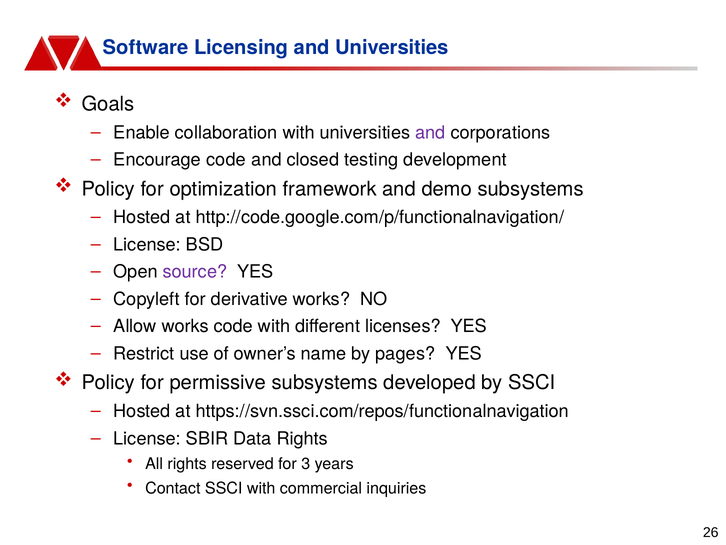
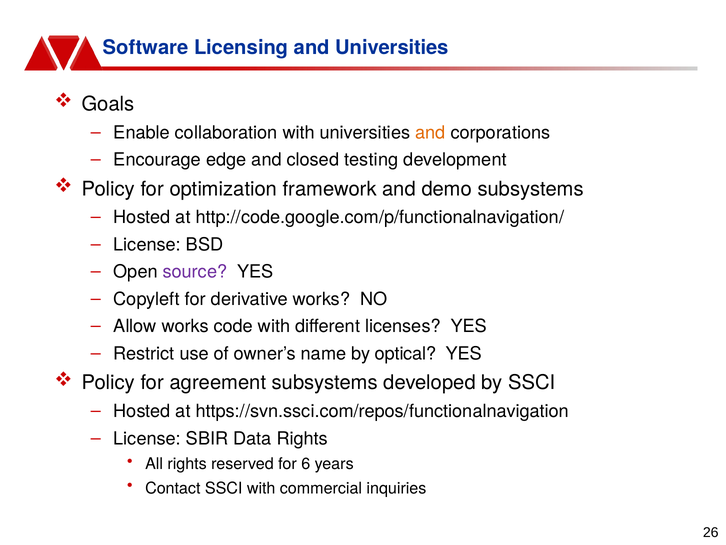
and at (430, 132) colour: purple -> orange
Encourage code: code -> edge
pages: pages -> optical
permissive: permissive -> agreement
3: 3 -> 6
